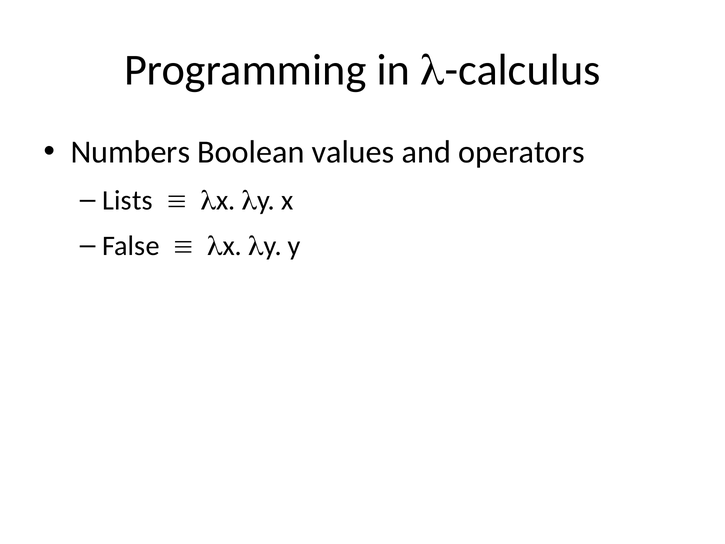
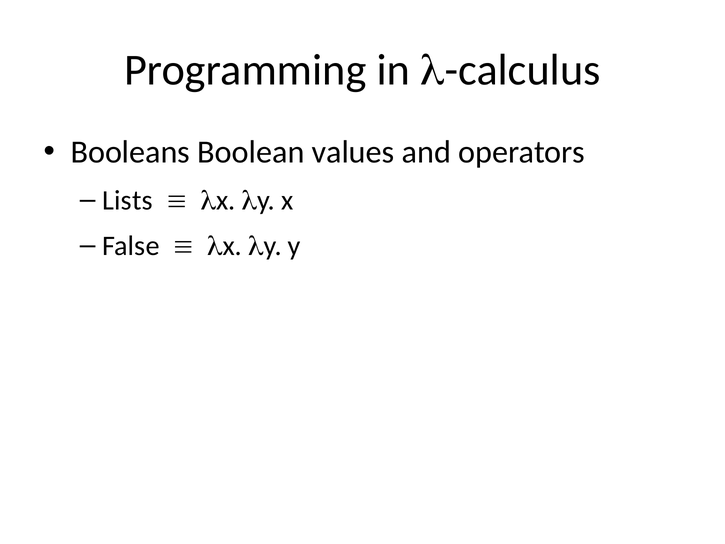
Numbers: Numbers -> Booleans
